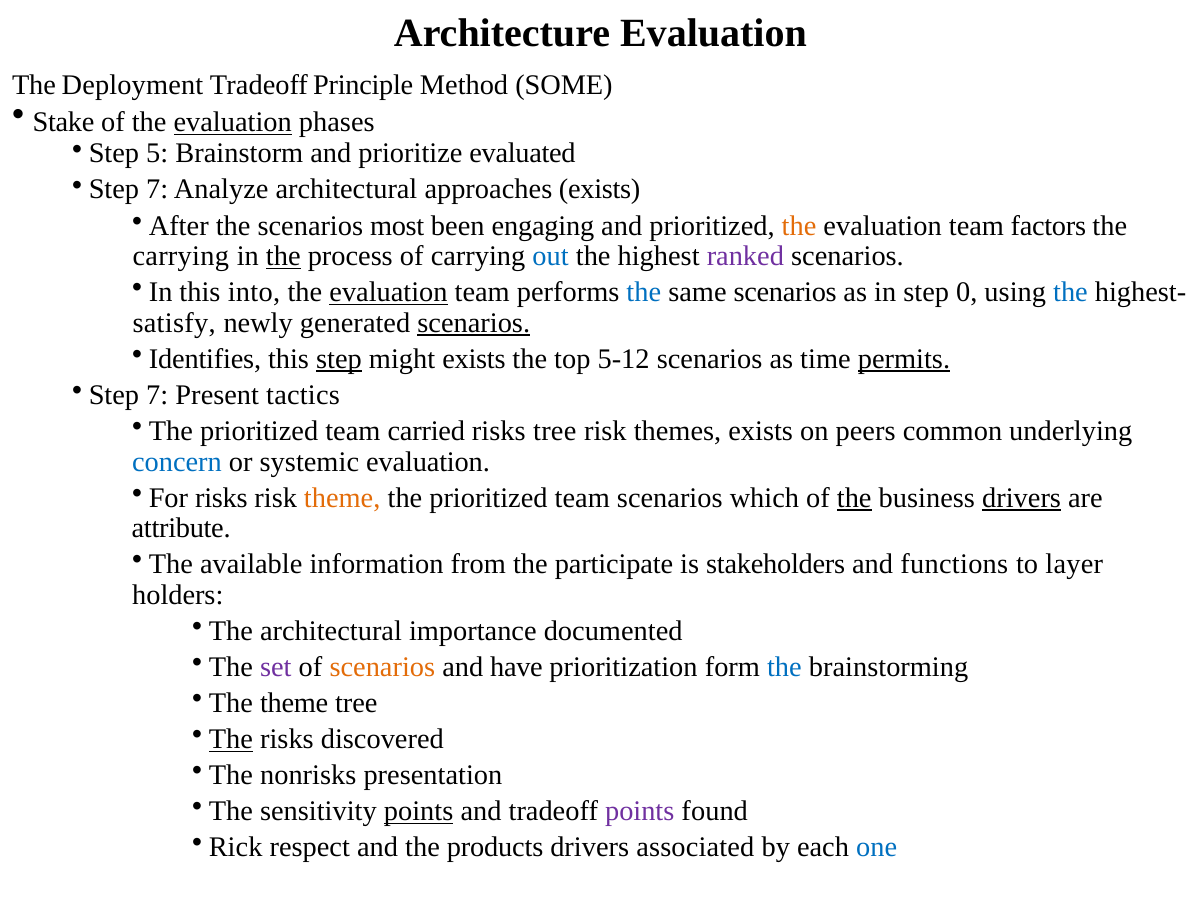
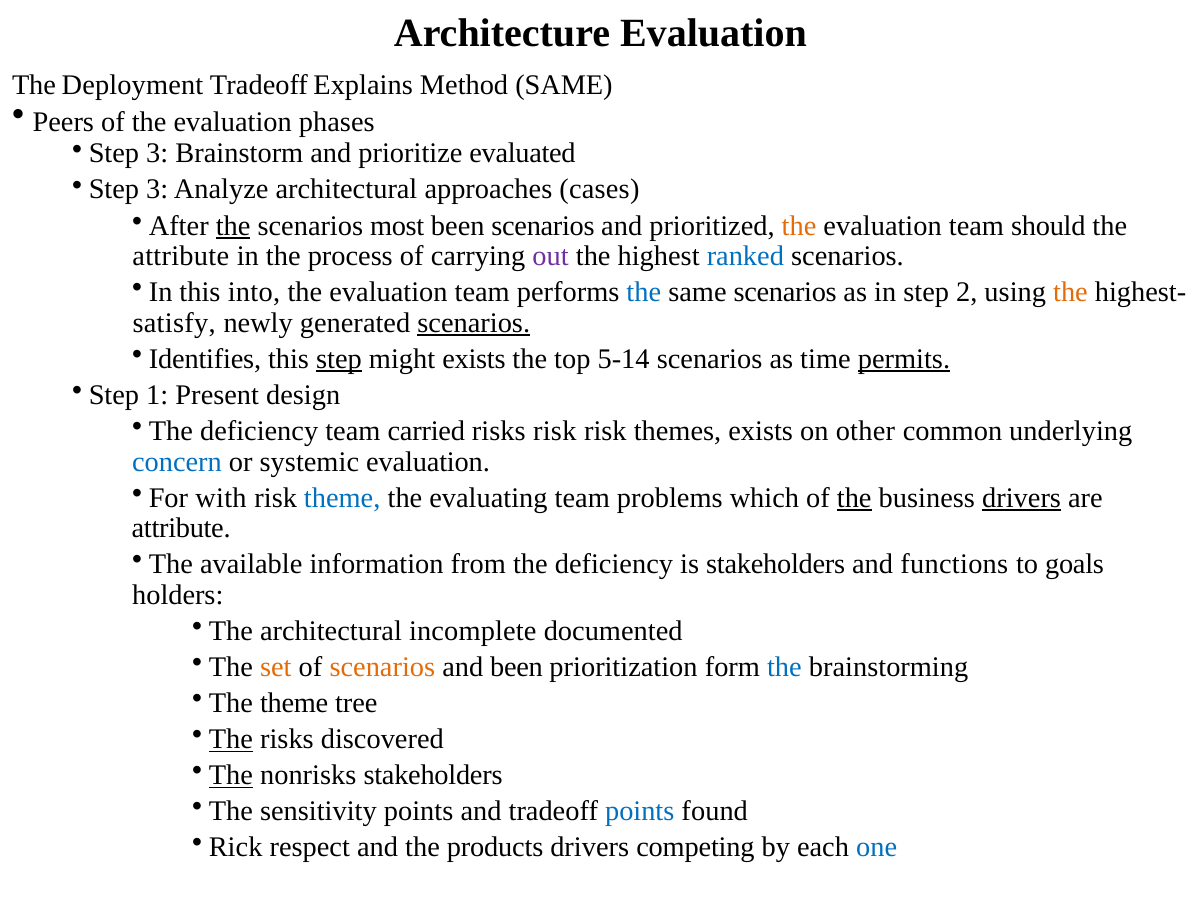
Principle: Principle -> Explains
Method SOME: SOME -> SAME
Stake: Stake -> Peers
evaluation at (233, 122) underline: present -> none
5 at (157, 154): 5 -> 3
7 at (157, 190): 7 -> 3
approaches exists: exists -> cases
the at (233, 226) underline: none -> present
been engaging: engaging -> scenarios
factors: factors -> should
carrying at (181, 256): carrying -> attribute
the at (283, 256) underline: present -> none
out colour: blue -> purple
ranked colour: purple -> blue
evaluation at (388, 292) underline: present -> none
0: 0 -> 2
the at (1071, 292) colour: blue -> orange
5-12: 5-12 -> 5-14
7 at (157, 395): 7 -> 1
tactics: tactics -> design
prioritized at (259, 431): prioritized -> deficiency
risks tree: tree -> risk
peers: peers -> other
For risks: risks -> with
theme at (342, 498) colour: orange -> blue
prioritized at (488, 498): prioritized -> evaluating
team scenarios: scenarios -> problems
from the participate: participate -> deficiency
layer: layer -> goals
importance: importance -> incomplete
set colour: purple -> orange
and have: have -> been
The at (231, 775) underline: none -> present
nonrisks presentation: presentation -> stakeholders
points at (419, 811) underline: present -> none
points at (640, 811) colour: purple -> blue
associated: associated -> competing
